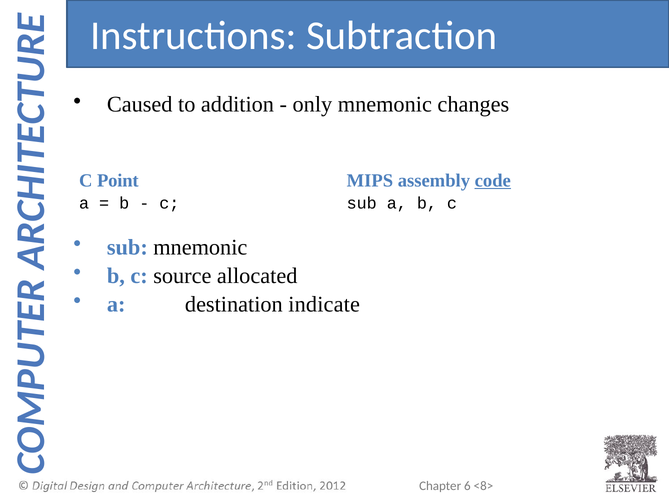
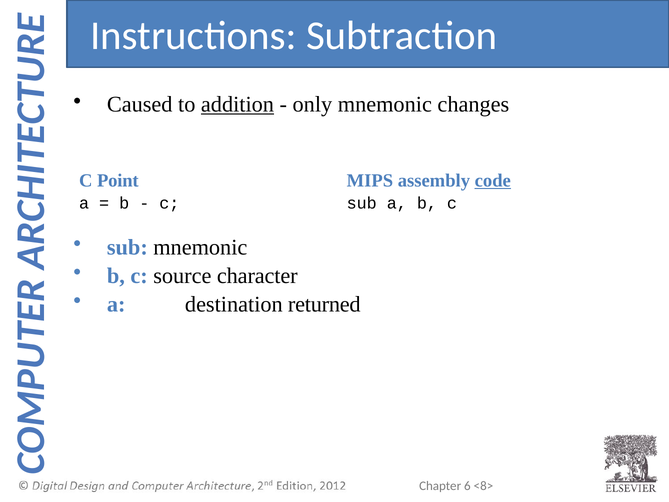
addition underline: none -> present
allocated: allocated -> character
indicate: indicate -> returned
